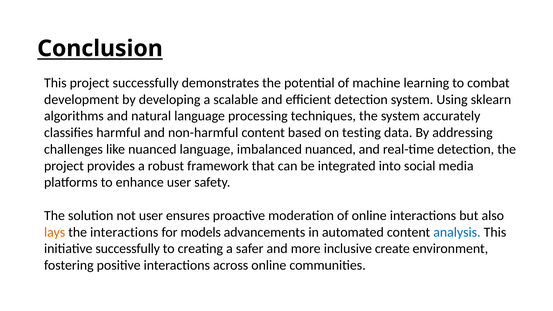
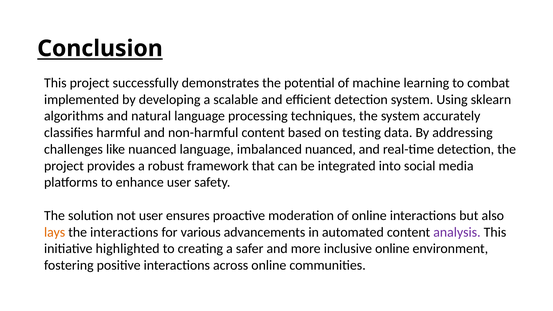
development: development -> implemented
models: models -> various
analysis colour: blue -> purple
initiative successfully: successfully -> highlighted
inclusive create: create -> online
